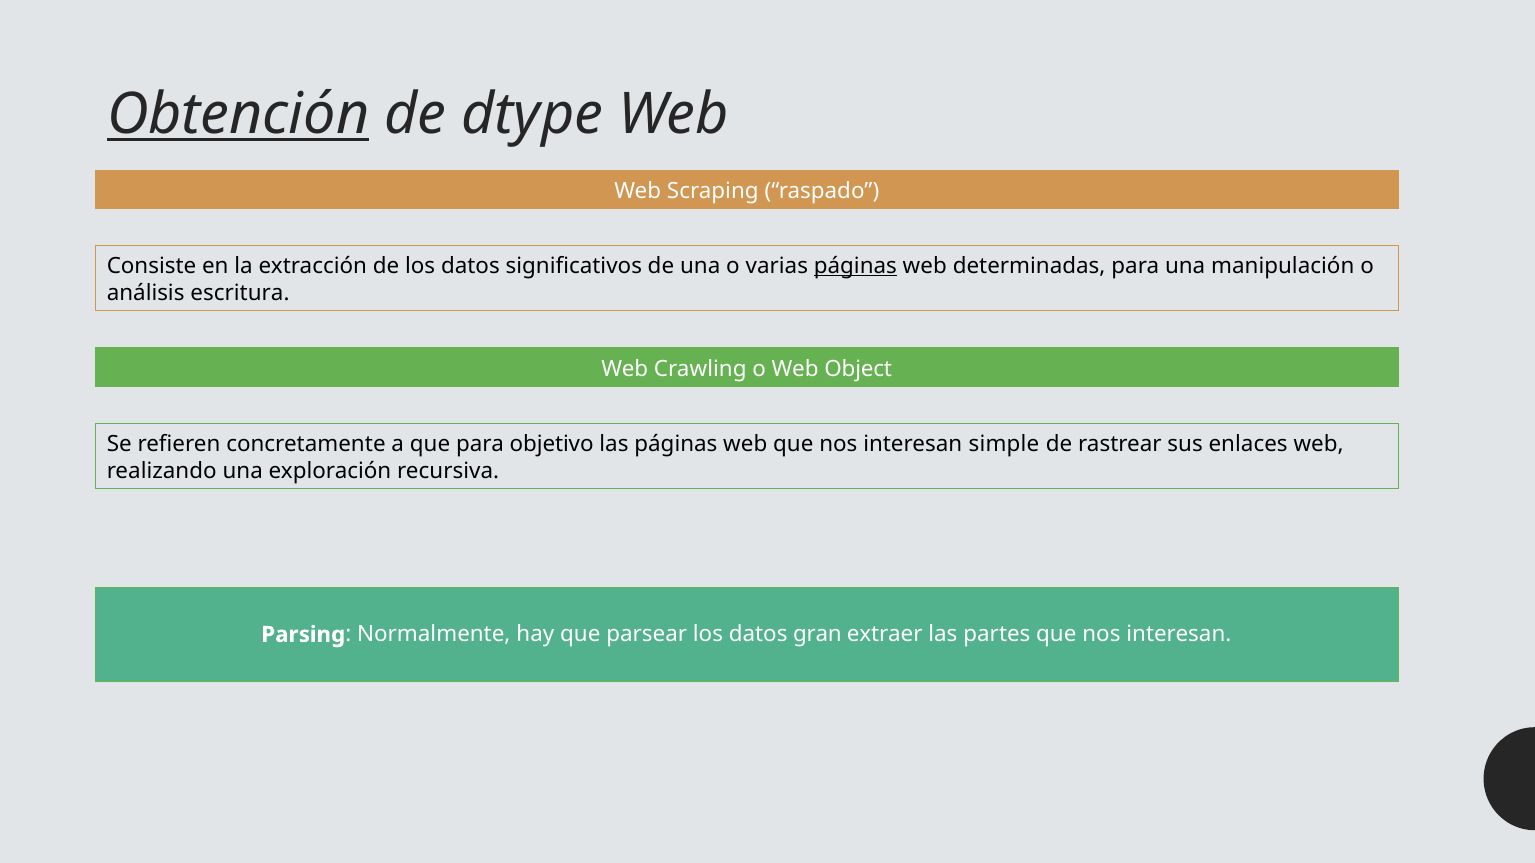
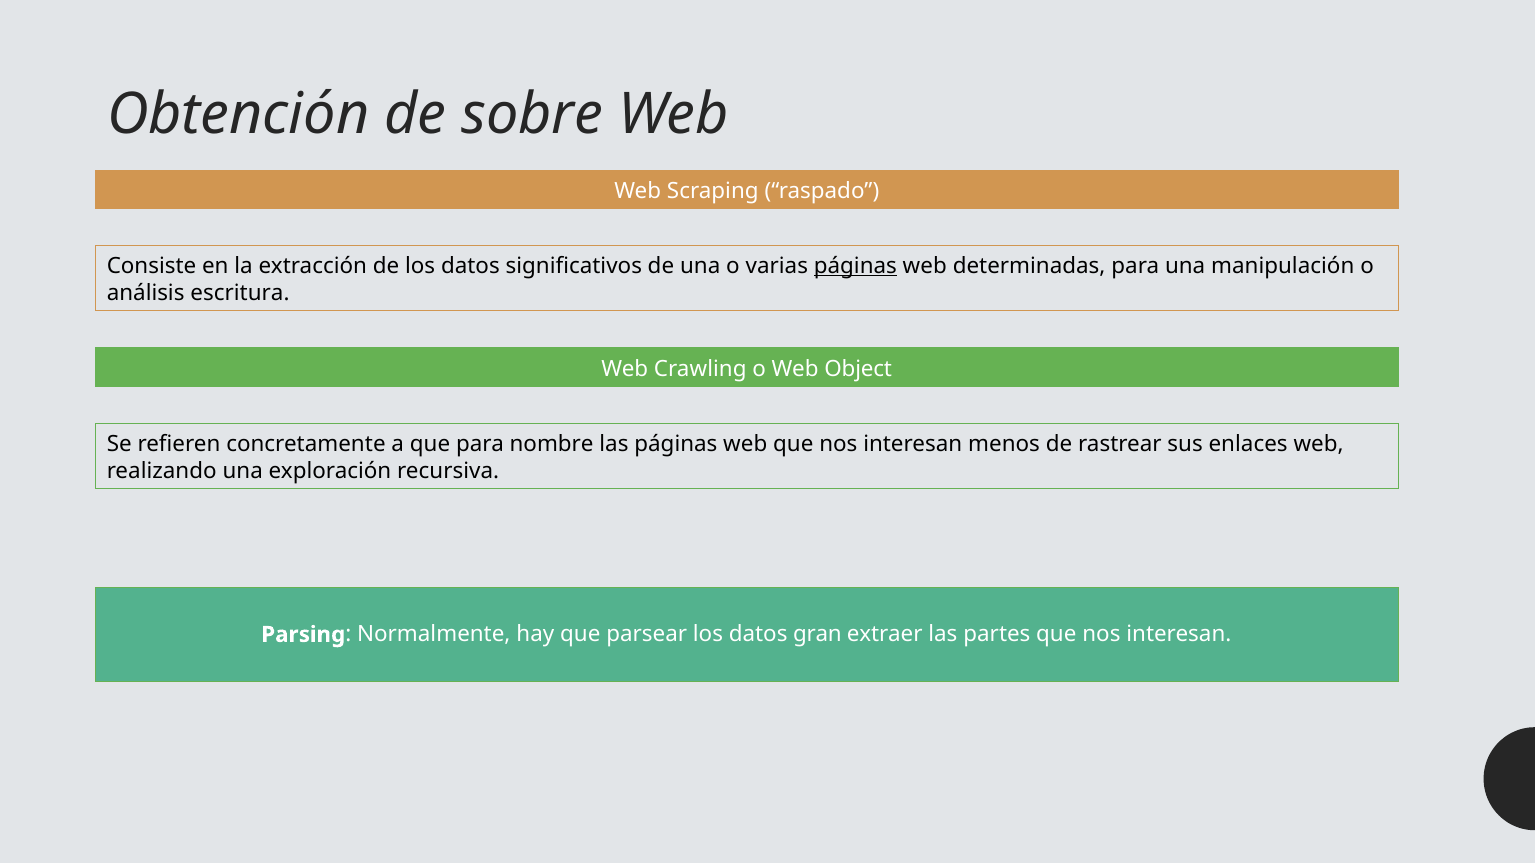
Obtención underline: present -> none
dtype: dtype -> sobre
objetivo: objetivo -> nombre
simple: simple -> menos
